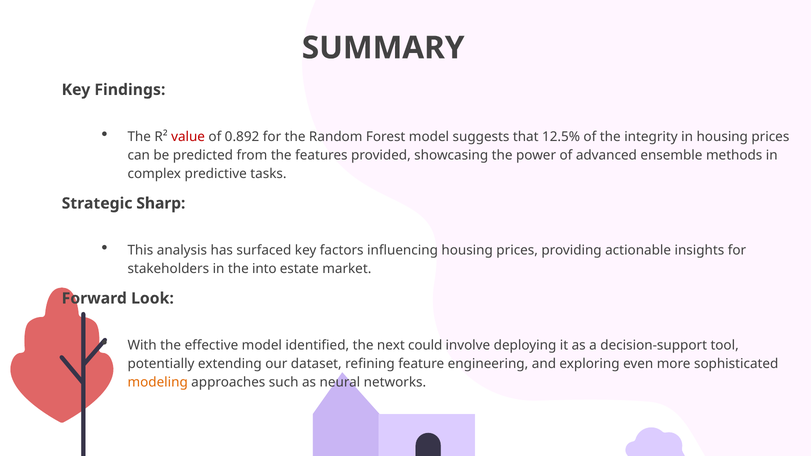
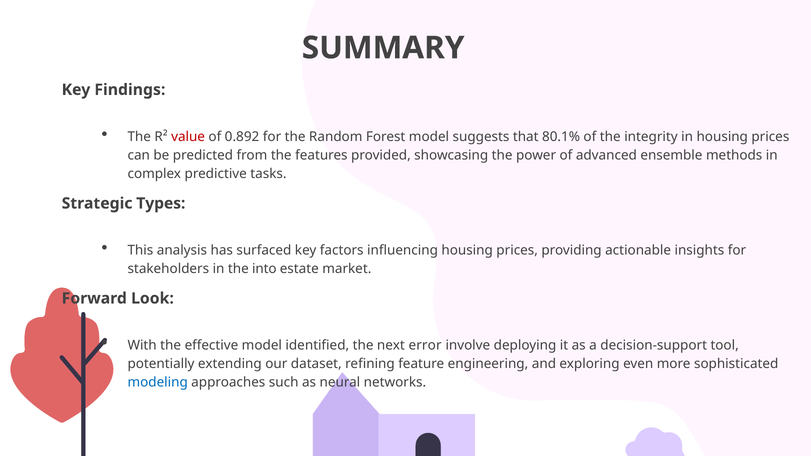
12.5%: 12.5% -> 80.1%
Sharp: Sharp -> Types
could: could -> error
modeling colour: orange -> blue
